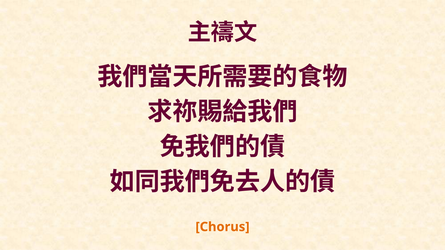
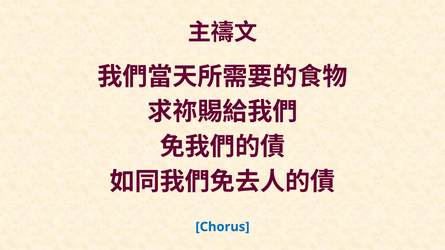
Chorus colour: orange -> blue
